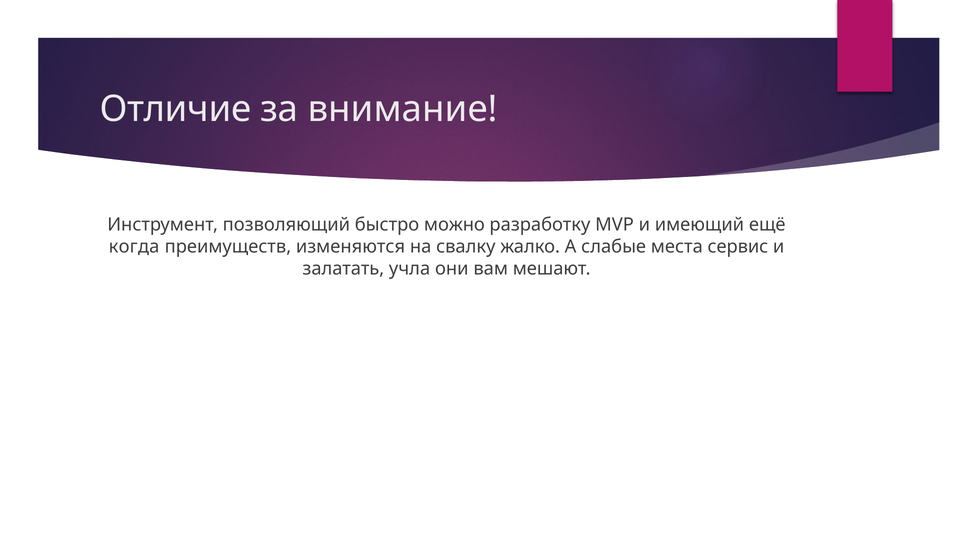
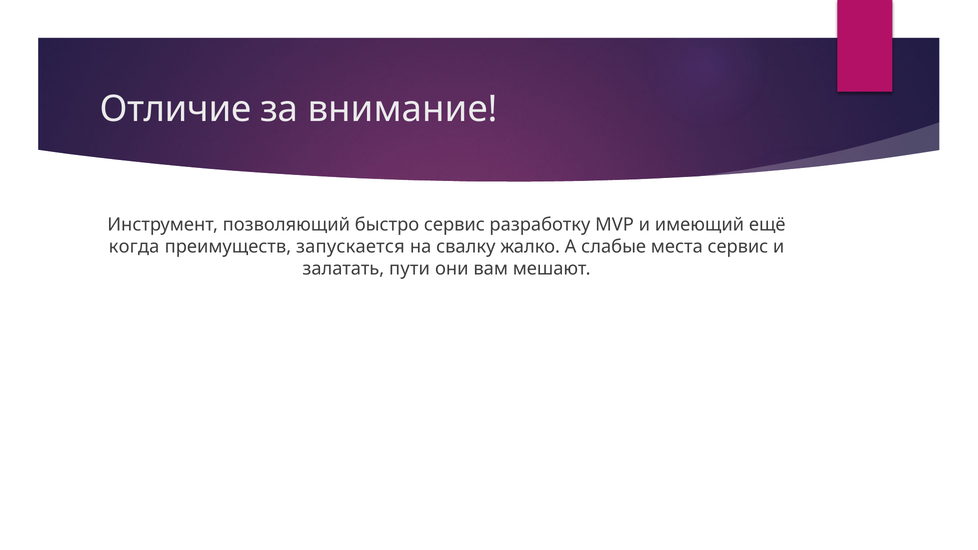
быстро можно: можно -> сервис
изменяются: изменяются -> запускается
учла: учла -> пути
